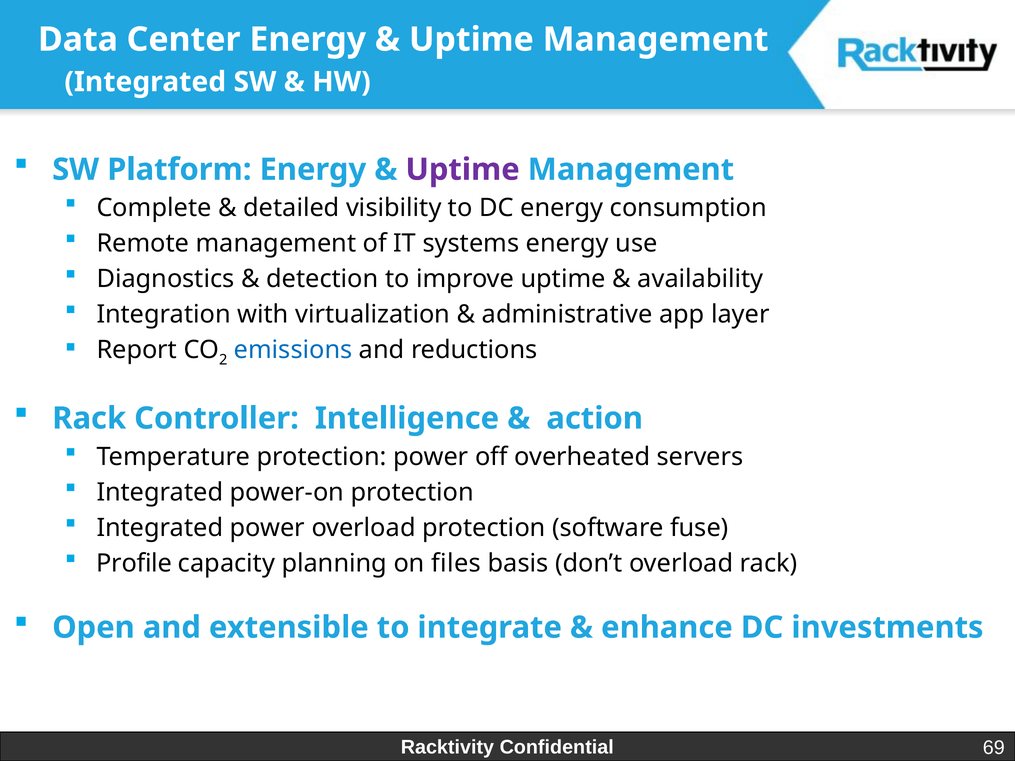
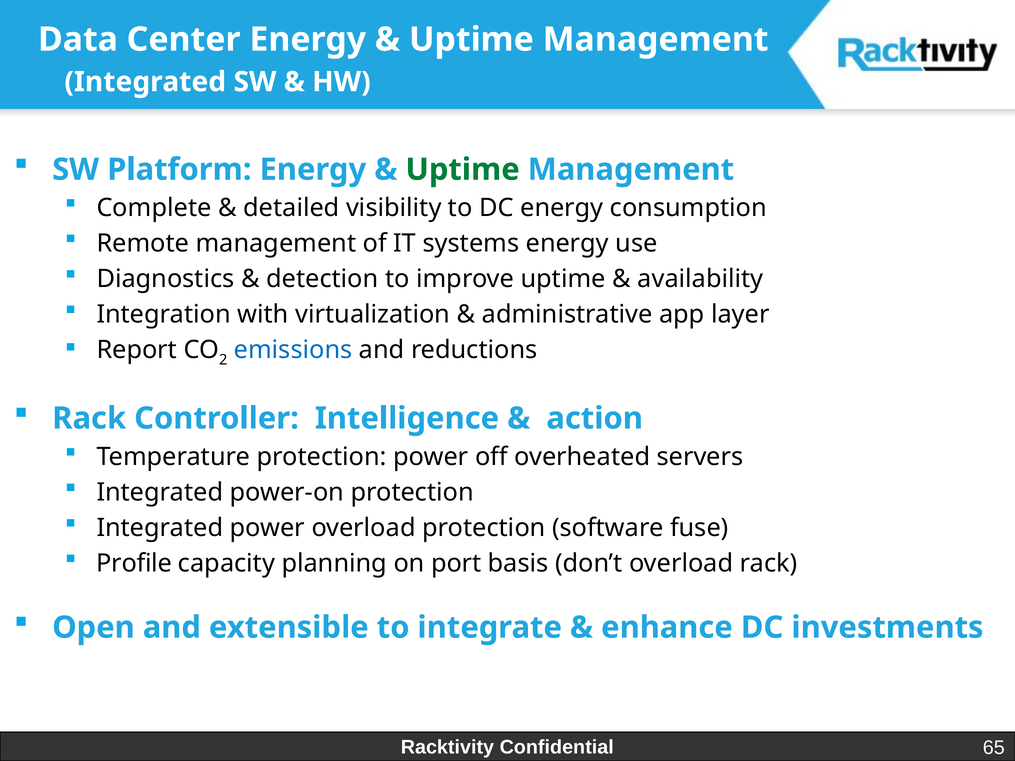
Uptime at (463, 170) colour: purple -> green
files: files -> port
69: 69 -> 65
